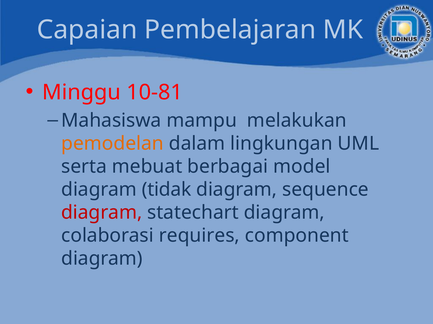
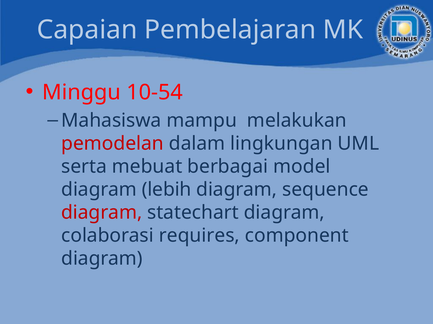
10-81: 10-81 -> 10-54
pemodelan colour: orange -> red
tidak: tidak -> lebih
